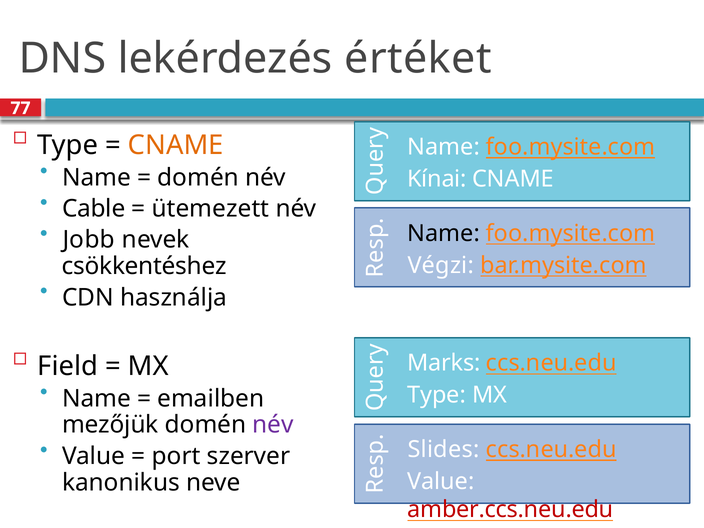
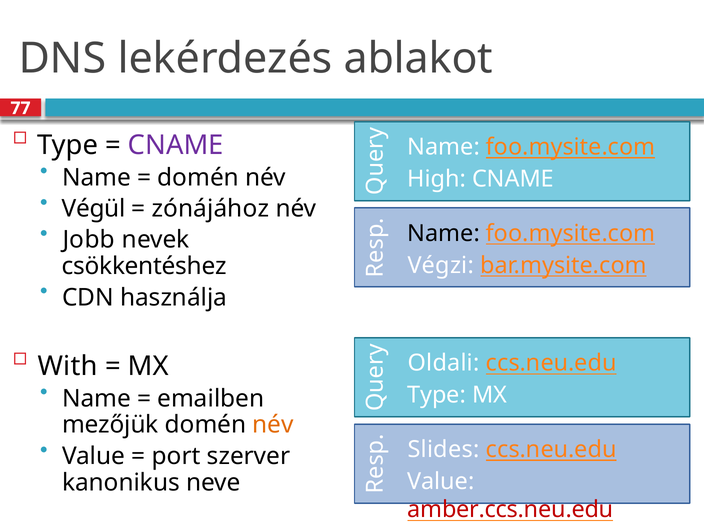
értéket: értéket -> ablakot
CNAME at (176, 145) colour: orange -> purple
Kínai: Kínai -> High
Cable: Cable -> Végül
ütemezett: ütemezett -> zónájához
Field: Field -> With
Marks: Marks -> Oldali
név at (273, 425) colour: purple -> orange
